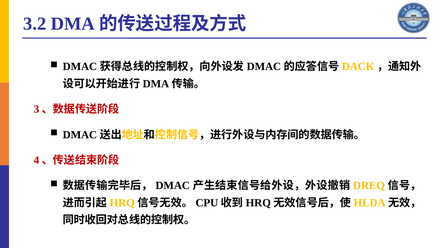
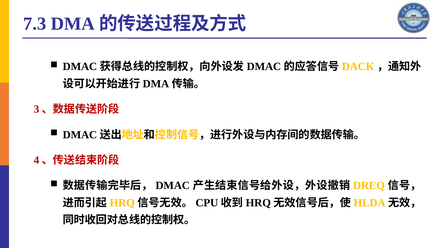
3.2: 3.2 -> 7.3
